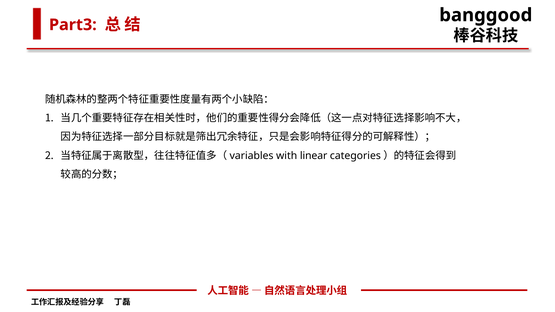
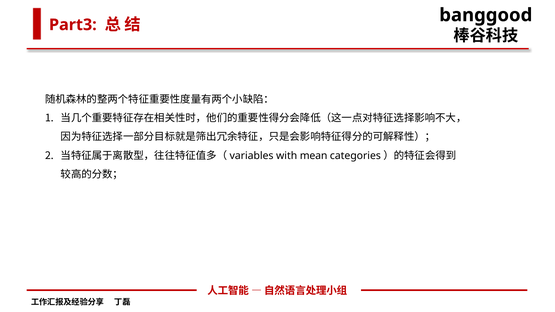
linear: linear -> mean
